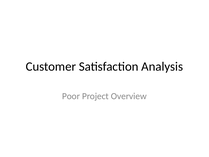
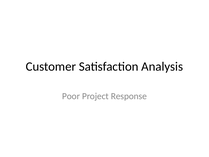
Overview: Overview -> Response
